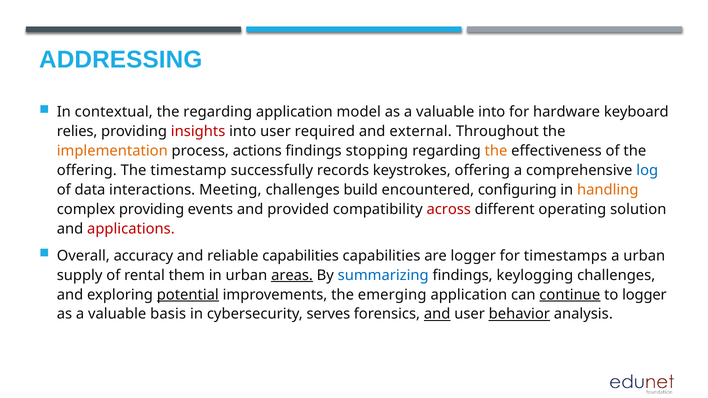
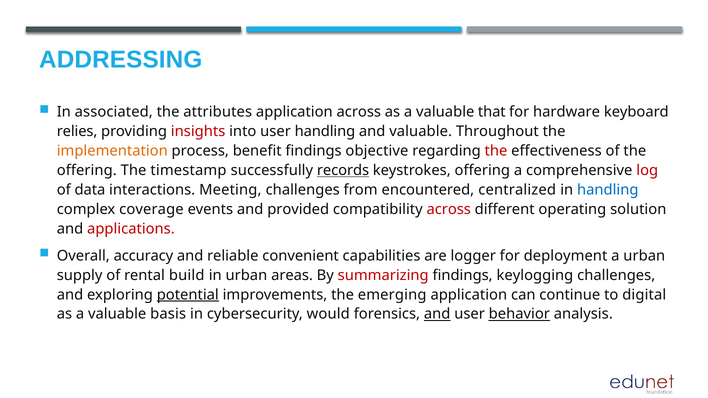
contextual: contextual -> associated
the regarding: regarding -> attributes
application model: model -> across
valuable into: into -> that
user required: required -> handling
and external: external -> valuable
actions: actions -> benefit
stopping: stopping -> objective
the at (496, 151) colour: orange -> red
records underline: none -> present
log colour: blue -> red
build: build -> from
configuring: configuring -> centralized
handling at (608, 190) colour: orange -> blue
complex providing: providing -> coverage
reliable capabilities: capabilities -> convenient
timestamps: timestamps -> deployment
them: them -> build
areas underline: present -> none
summarizing colour: blue -> red
continue underline: present -> none
to logger: logger -> digital
serves: serves -> would
